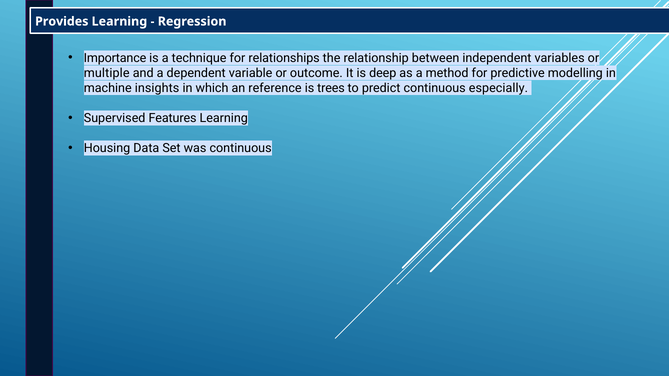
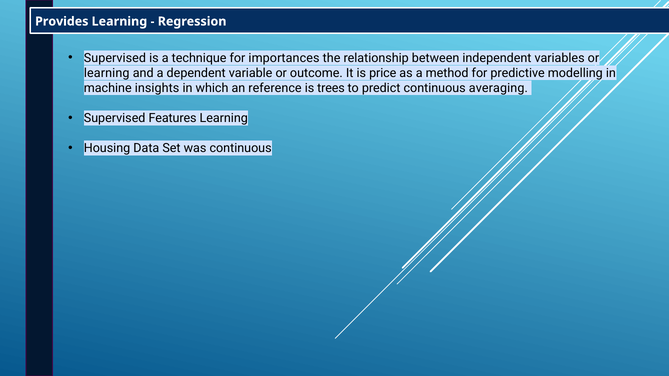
Importance at (115, 58): Importance -> Supervised
relationships: relationships -> importances
multiple at (107, 73): multiple -> learning
deep: deep -> price
especially: especially -> averaging
